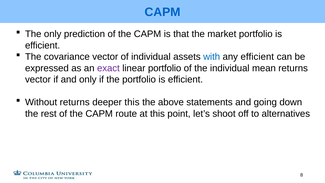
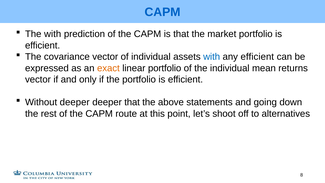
The only: only -> with
exact colour: purple -> orange
Without returns: returns -> deeper
deeper this: this -> that
